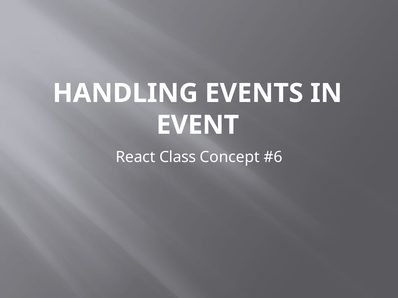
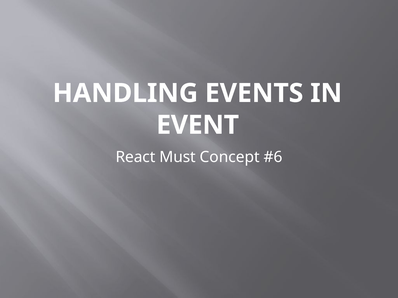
Class: Class -> Must
